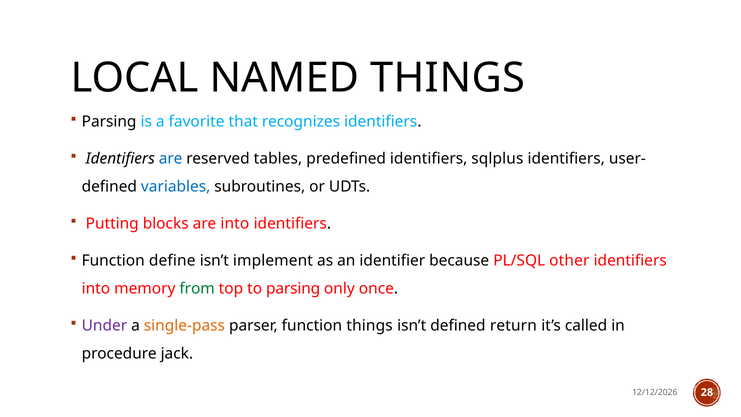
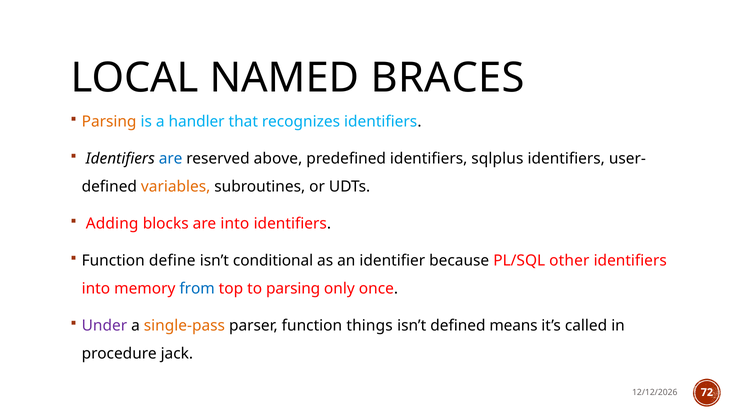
NAMED THINGS: THINGS -> BRACES
Parsing at (109, 122) colour: black -> orange
favorite: favorite -> handler
tables: tables -> above
variables colour: blue -> orange
Putting: Putting -> Adding
implement: implement -> conditional
from colour: green -> blue
return: return -> means
28: 28 -> 72
